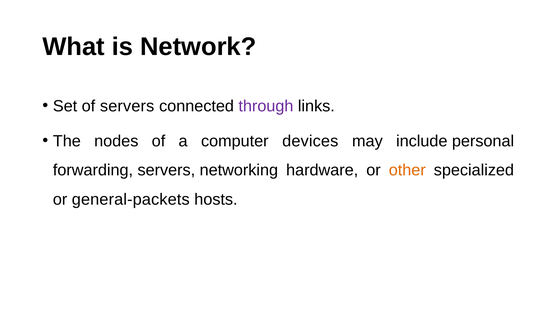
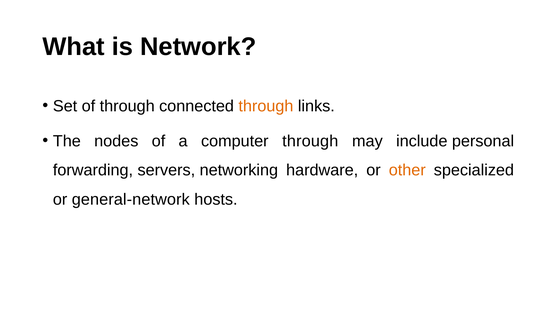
of servers: servers -> through
through at (266, 106) colour: purple -> orange
computer devices: devices -> through
general-packets: general-packets -> general-network
